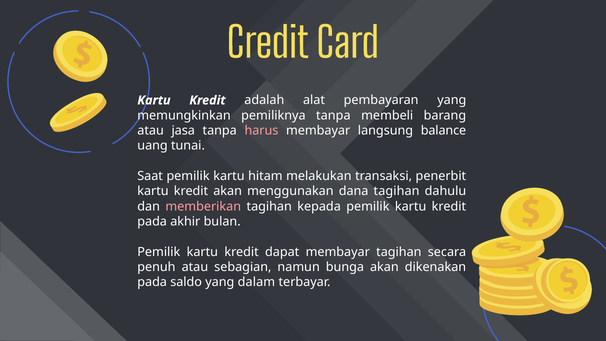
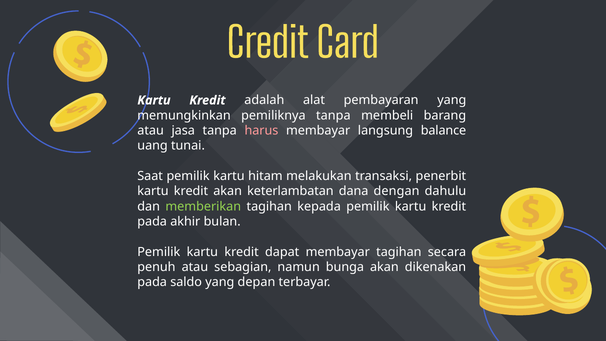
menggunakan: menggunakan -> keterlambatan
dana tagihan: tagihan -> dengan
memberikan colour: pink -> light green
dalam: dalam -> depan
